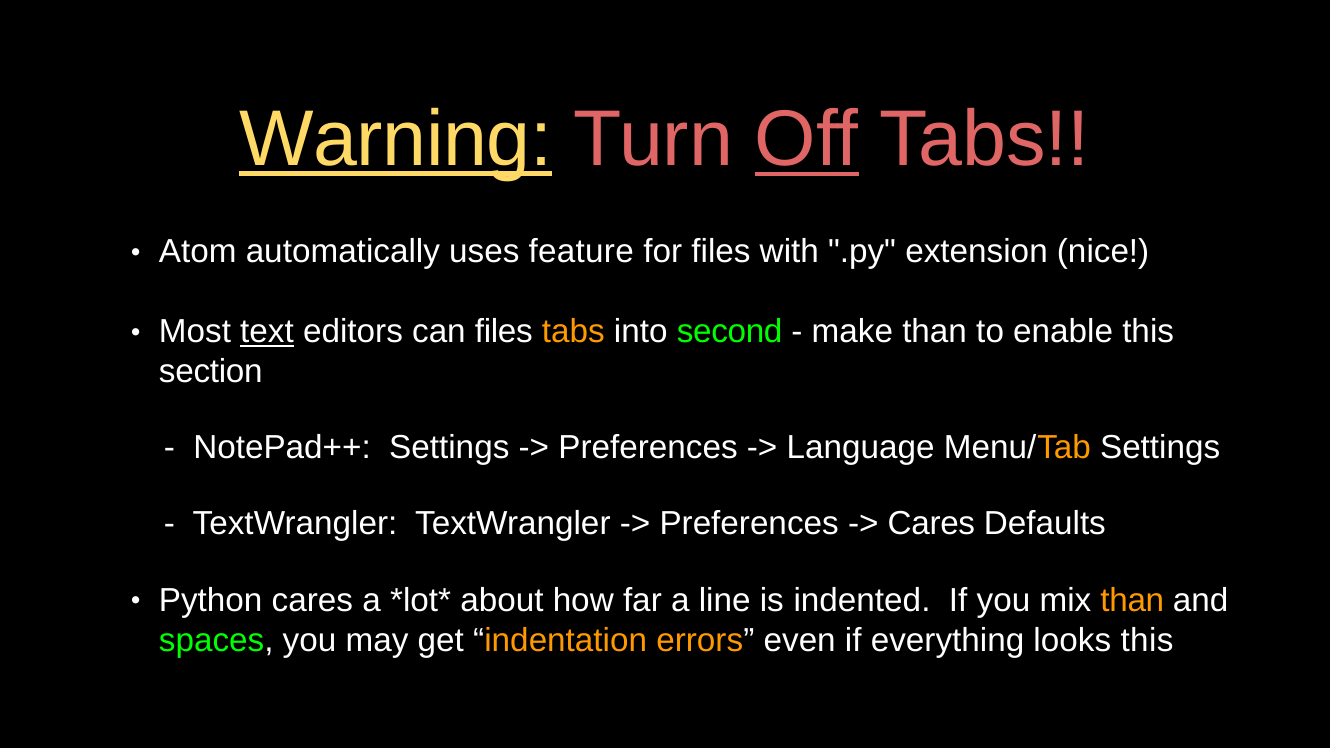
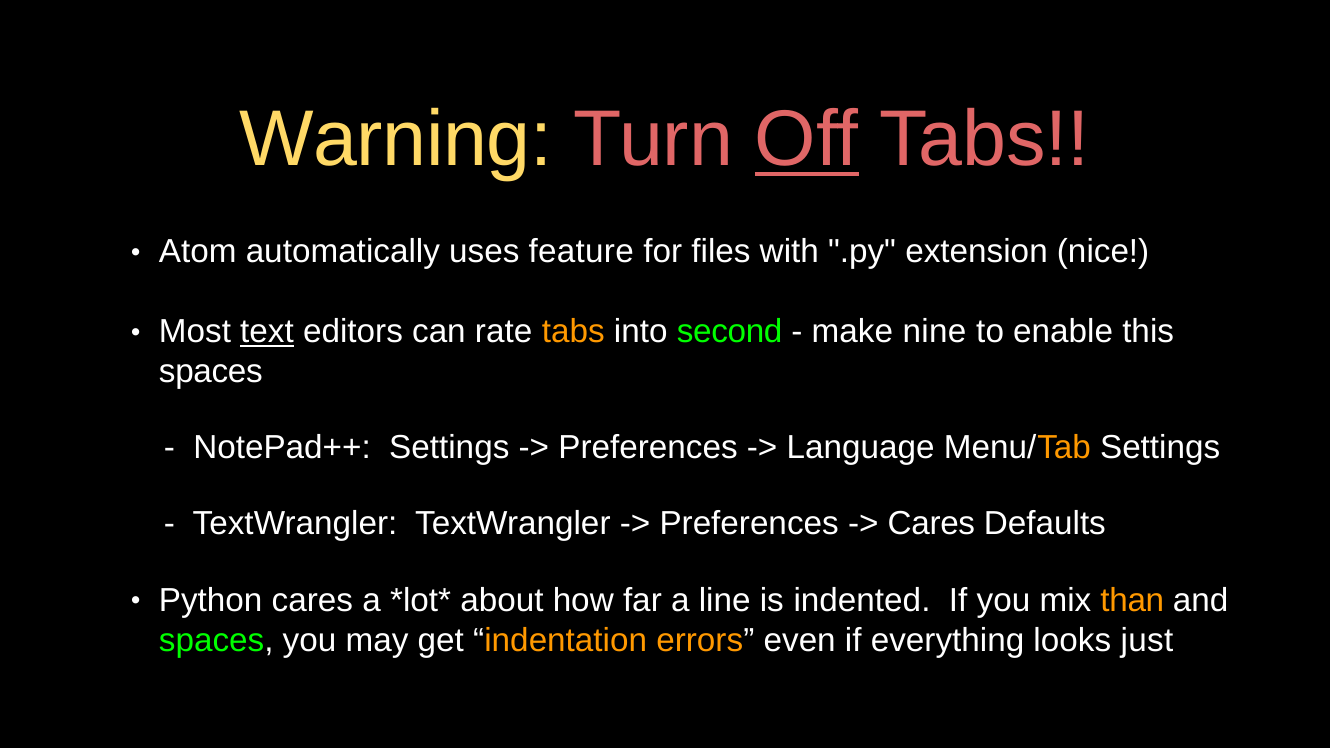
Warning underline: present -> none
can files: files -> rate
make than: than -> nine
section at (211, 372): section -> spaces
looks this: this -> just
